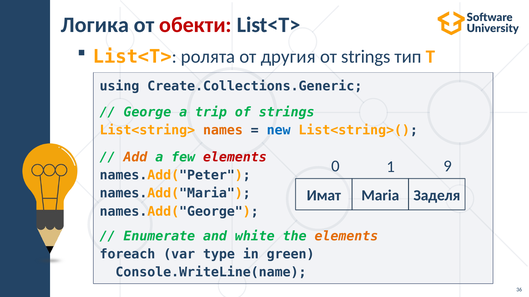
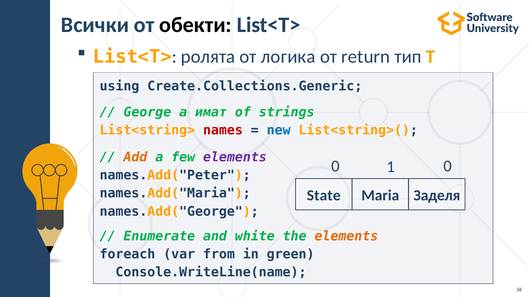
Логика: Логика -> Всички
обекти colour: red -> black
другия: другия -> логика
от strings: strings -> return
trip: trip -> имат
names colour: orange -> red
elements at (235, 157) colour: red -> purple
1 9: 9 -> 0
Имат: Имат -> State
type: type -> from
